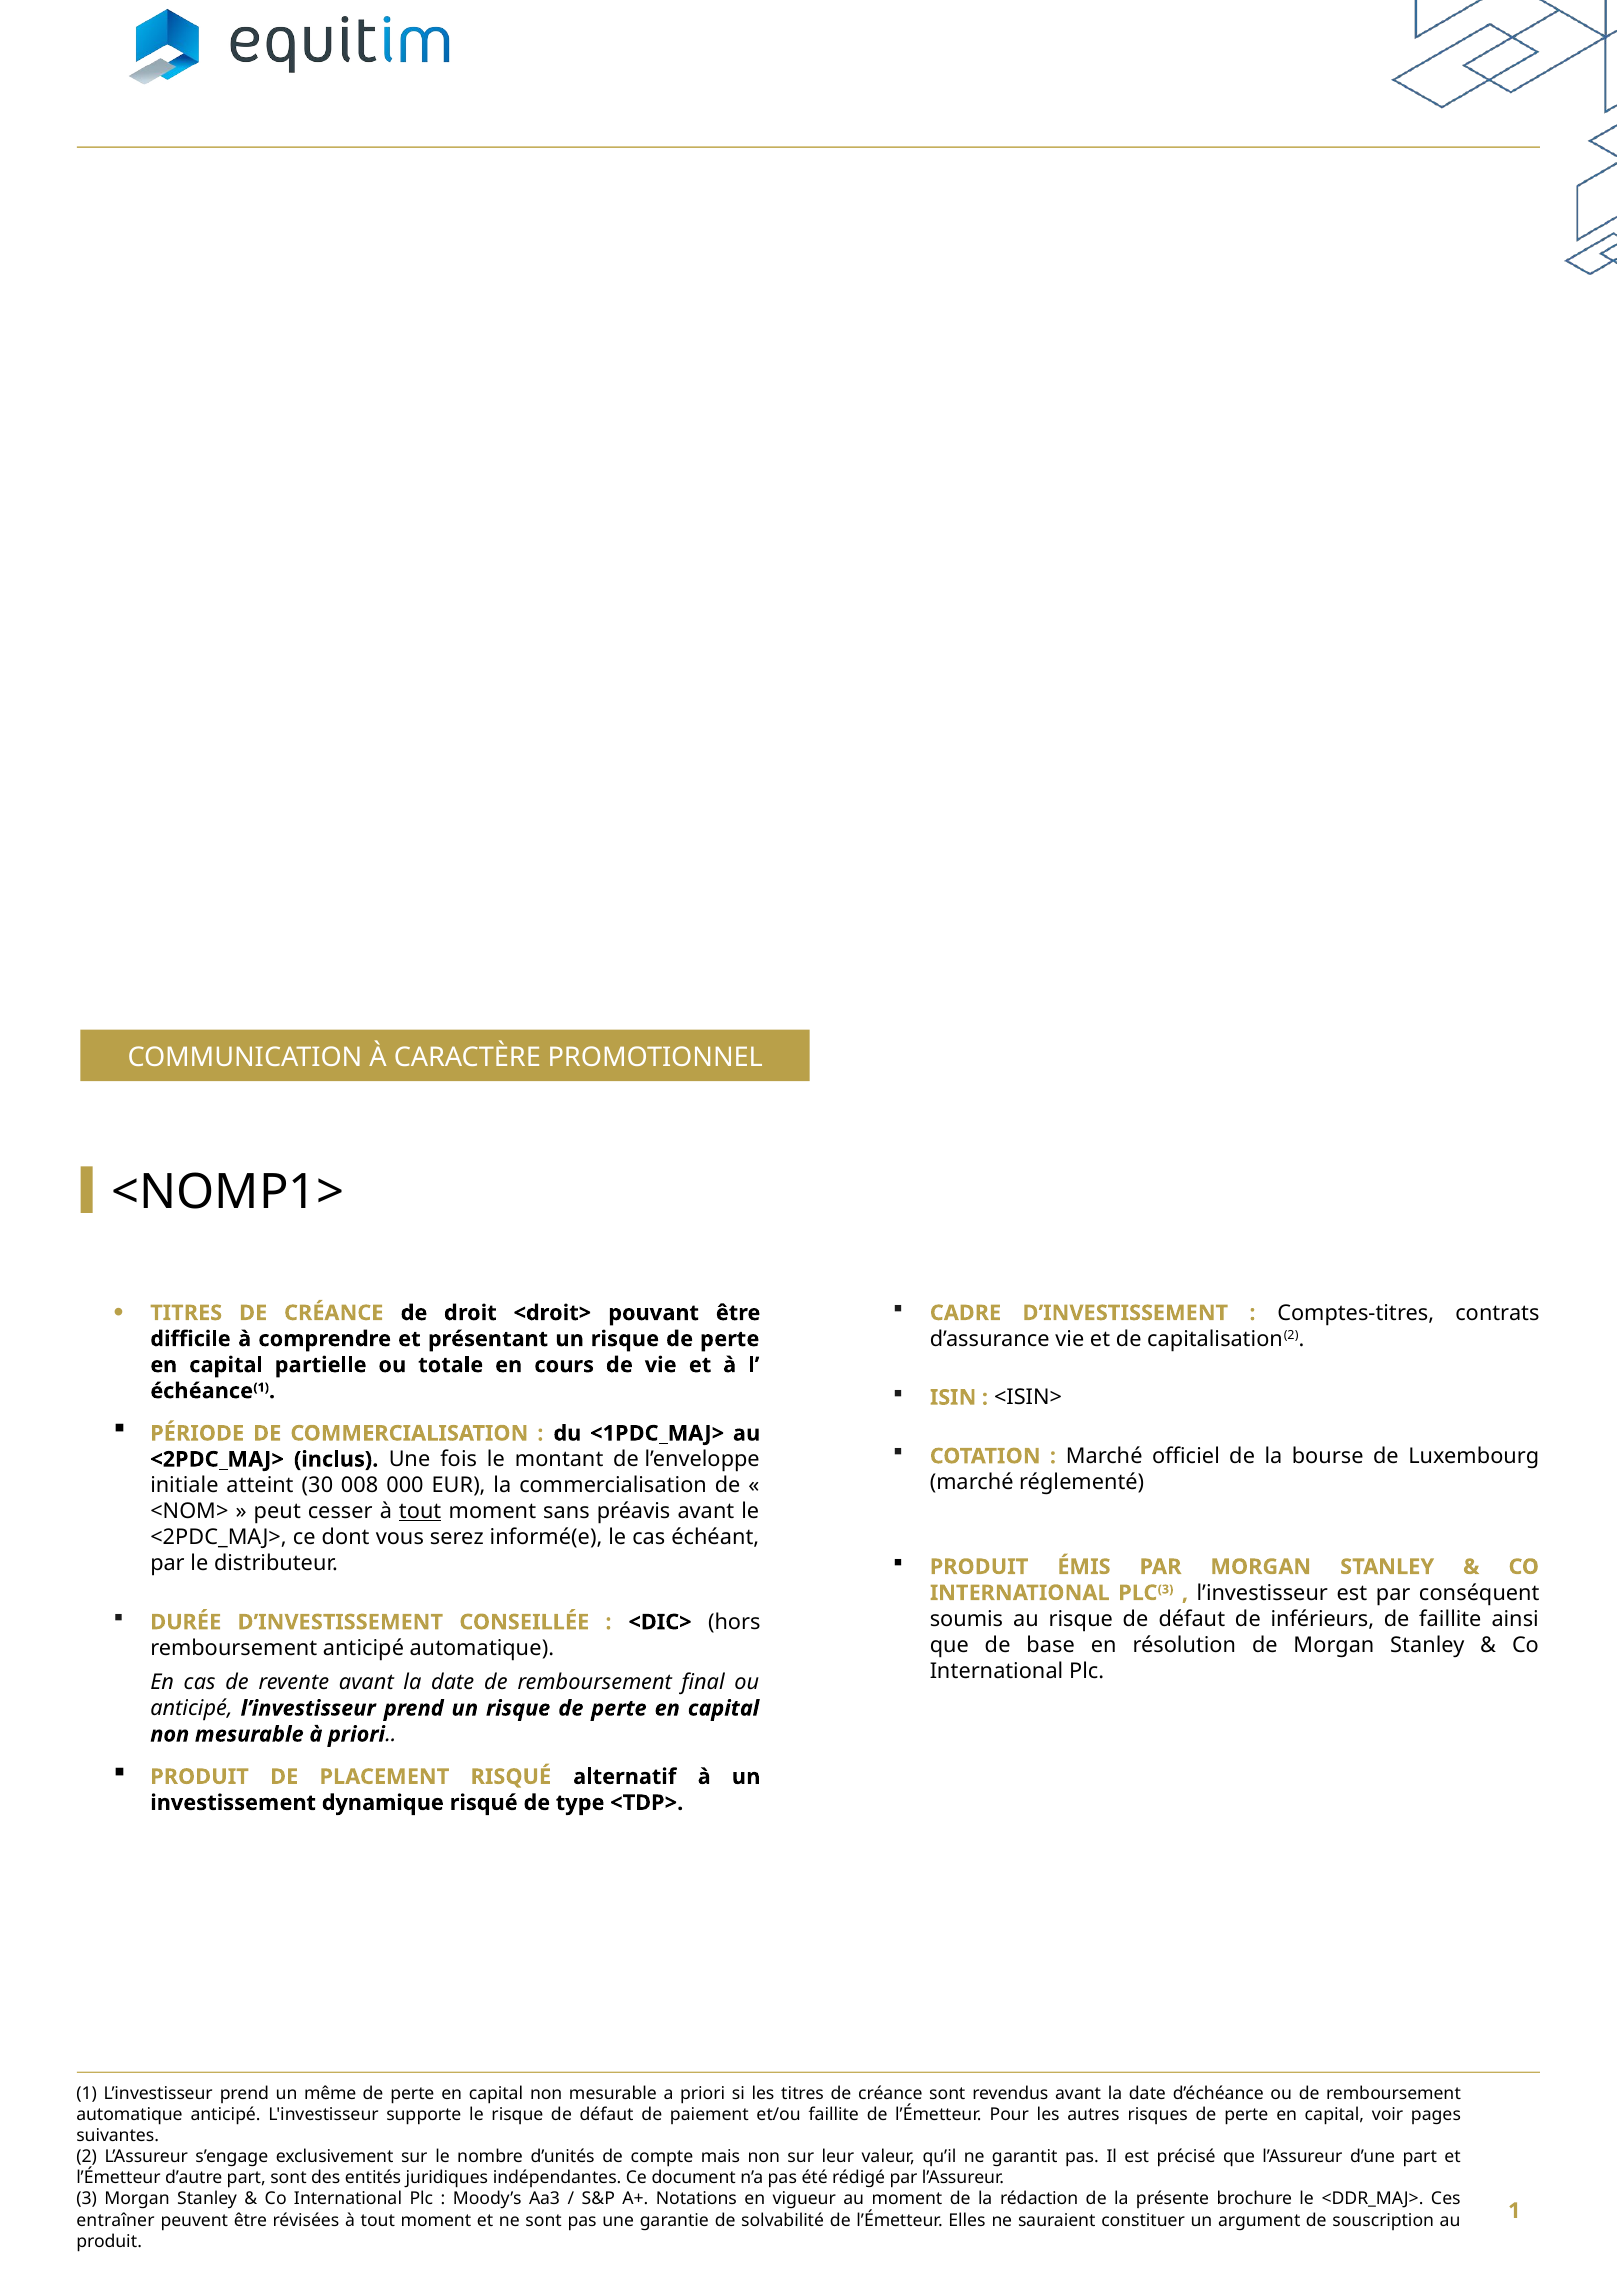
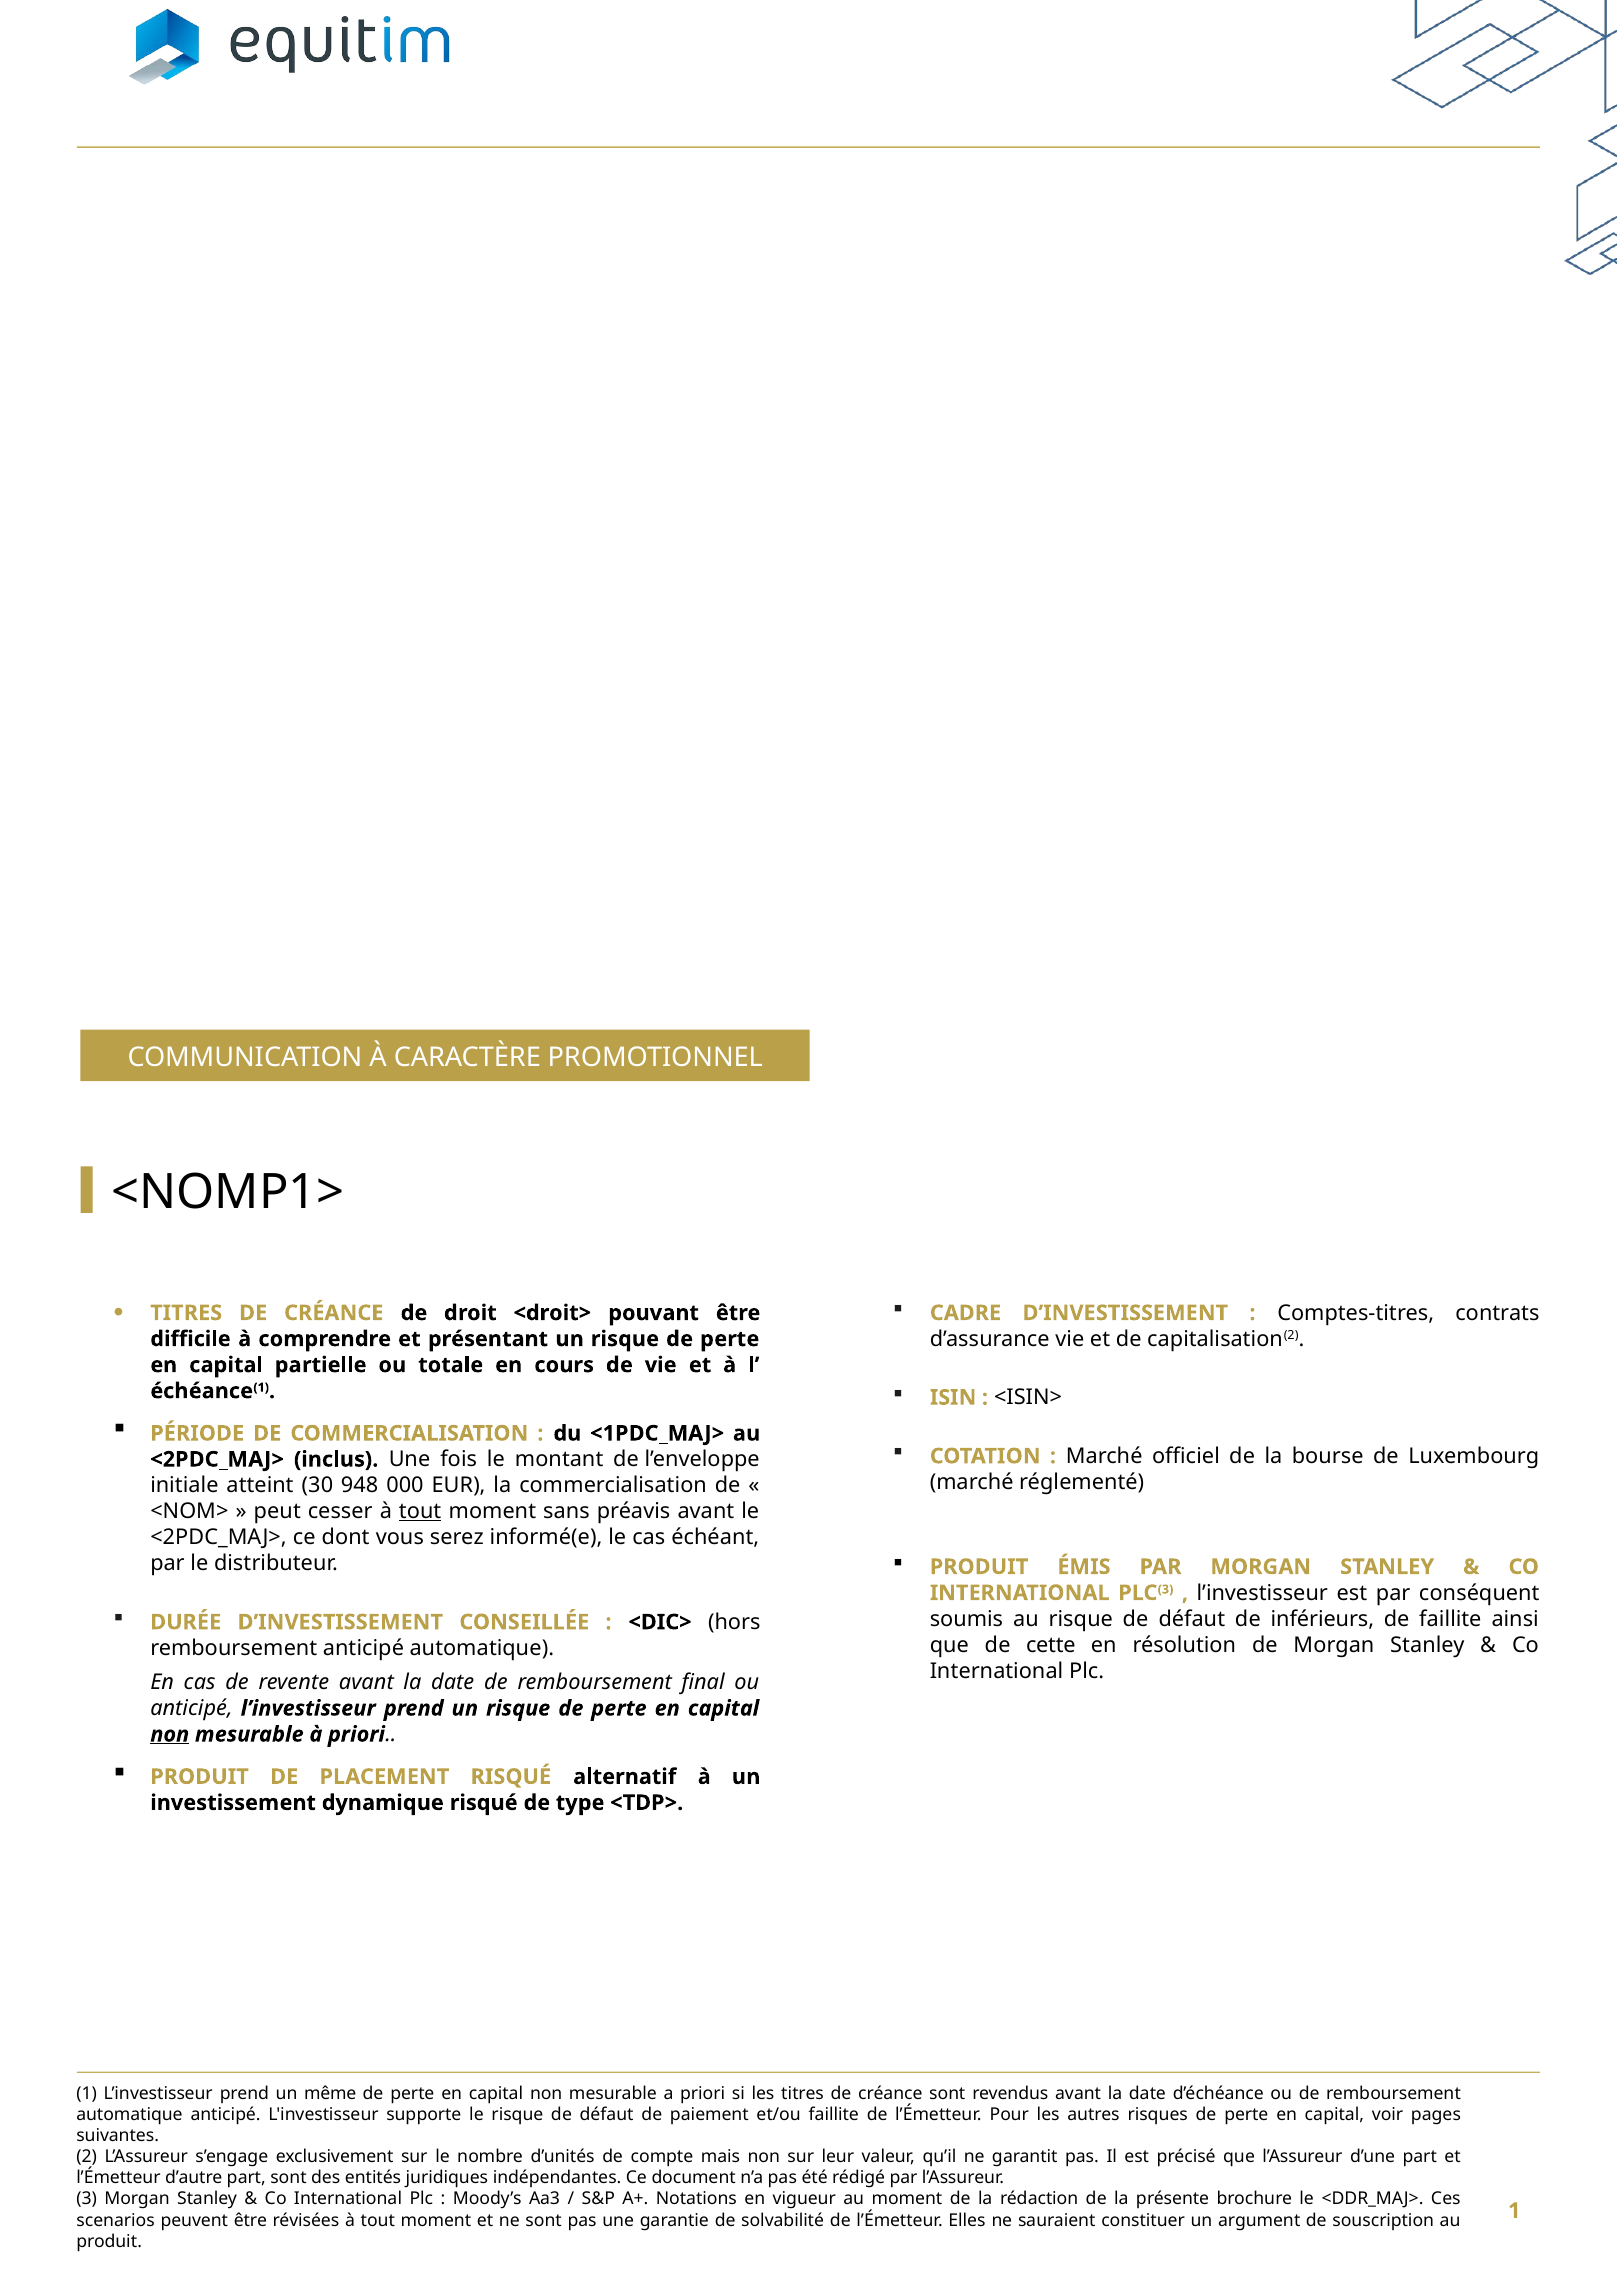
008: 008 -> 948
base: base -> cette
non at (170, 1734) underline: none -> present
entraîner: entraîner -> scenarios
